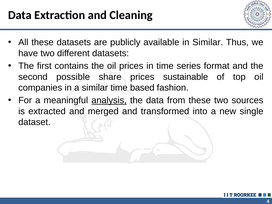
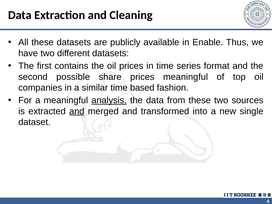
in Similar: Similar -> Enable
prices sustainable: sustainable -> meaningful
and at (77, 111) underline: none -> present
